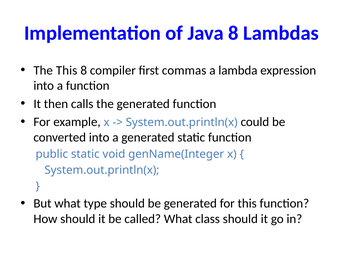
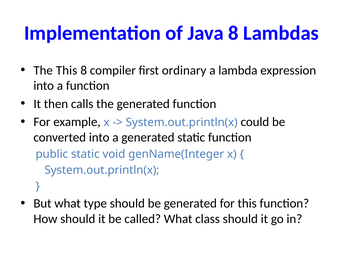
commas: commas -> ordinary
